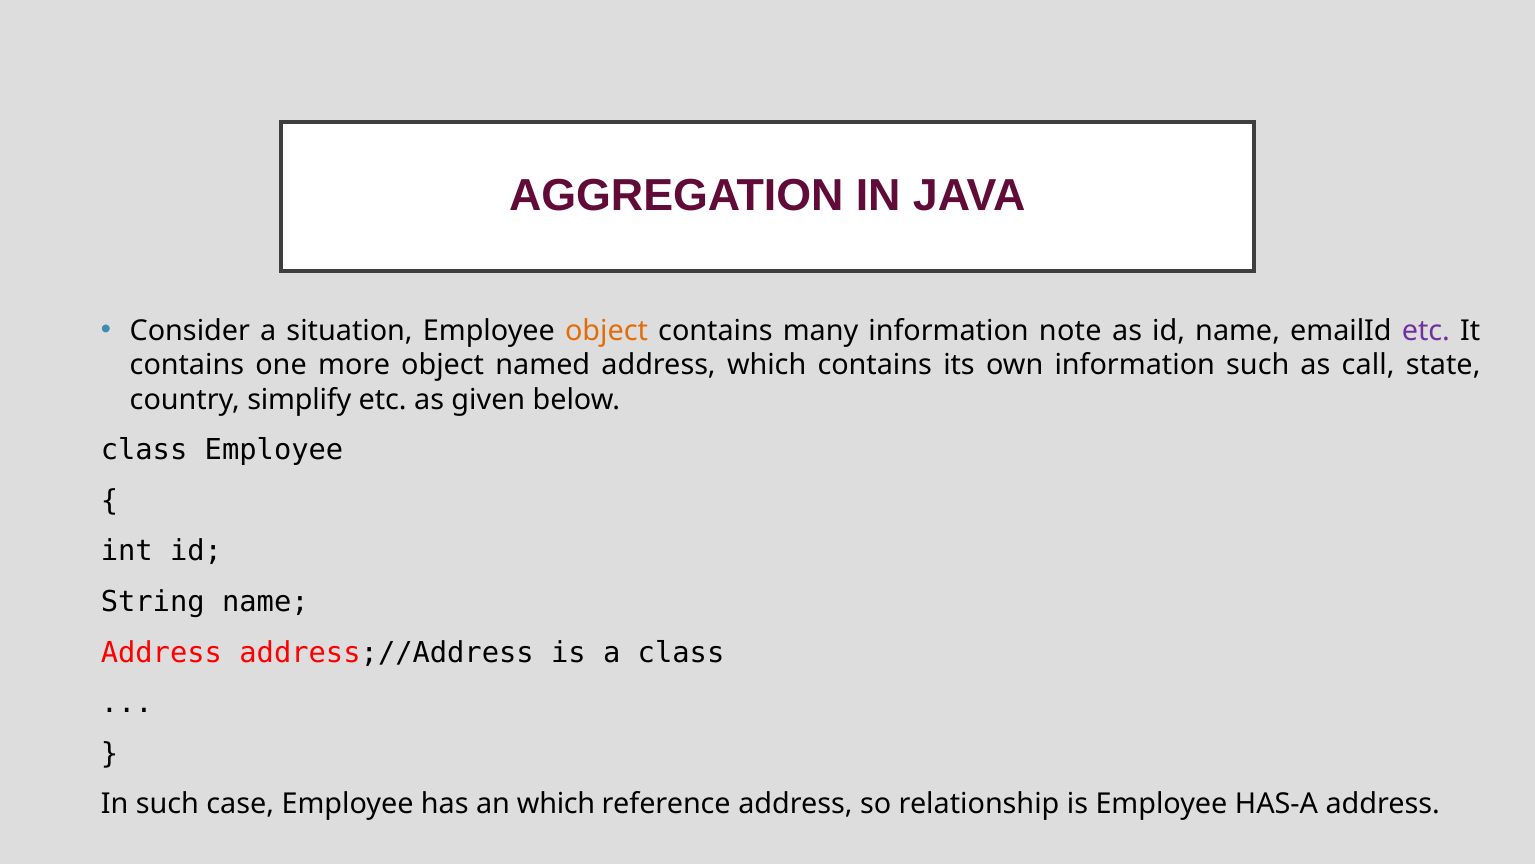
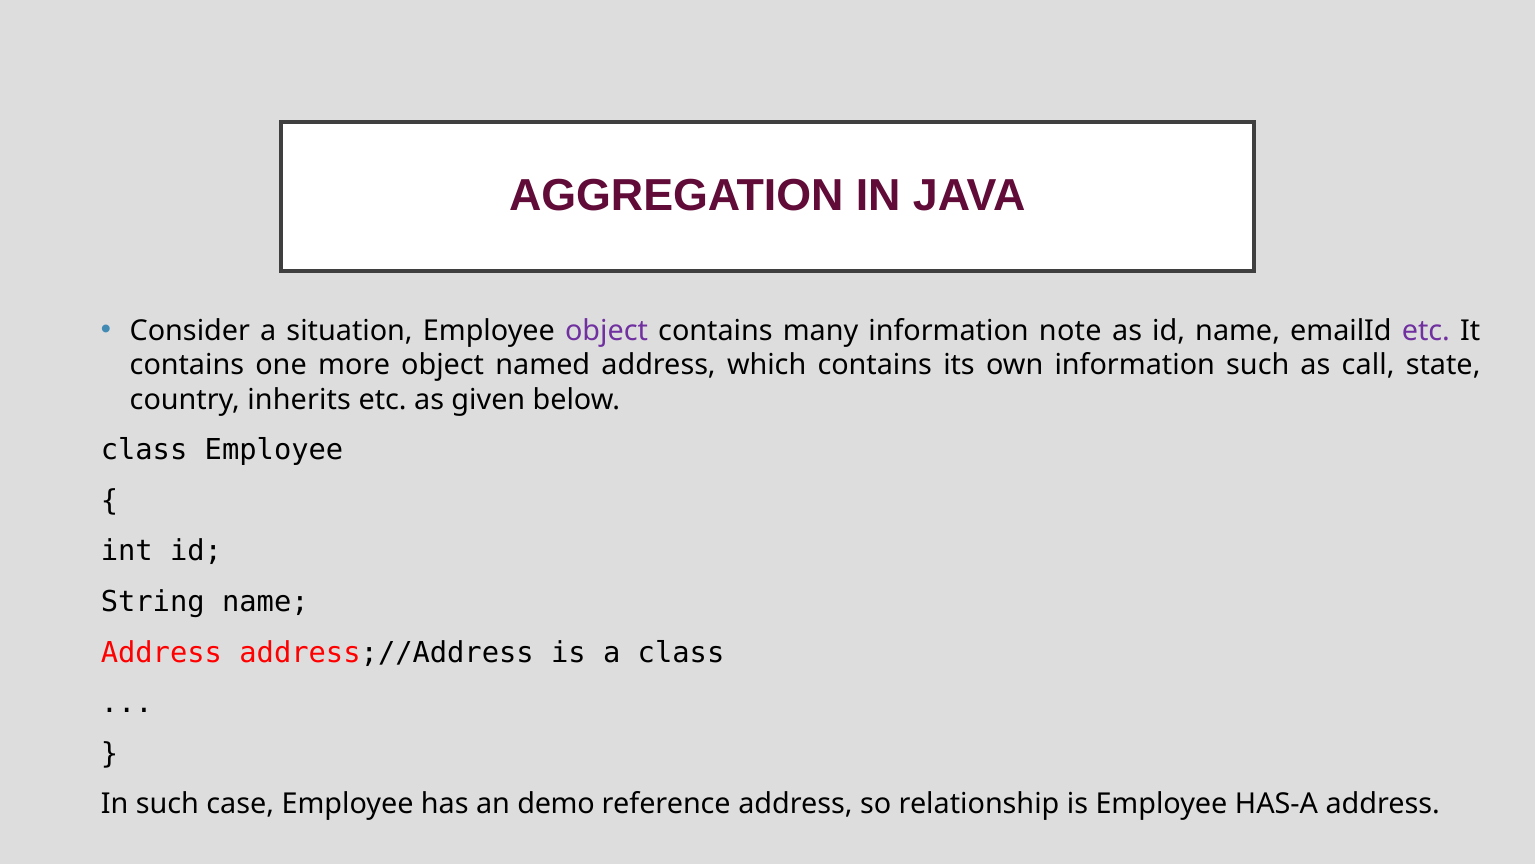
object at (607, 330) colour: orange -> purple
simplify: simplify -> inherits
an which: which -> demo
